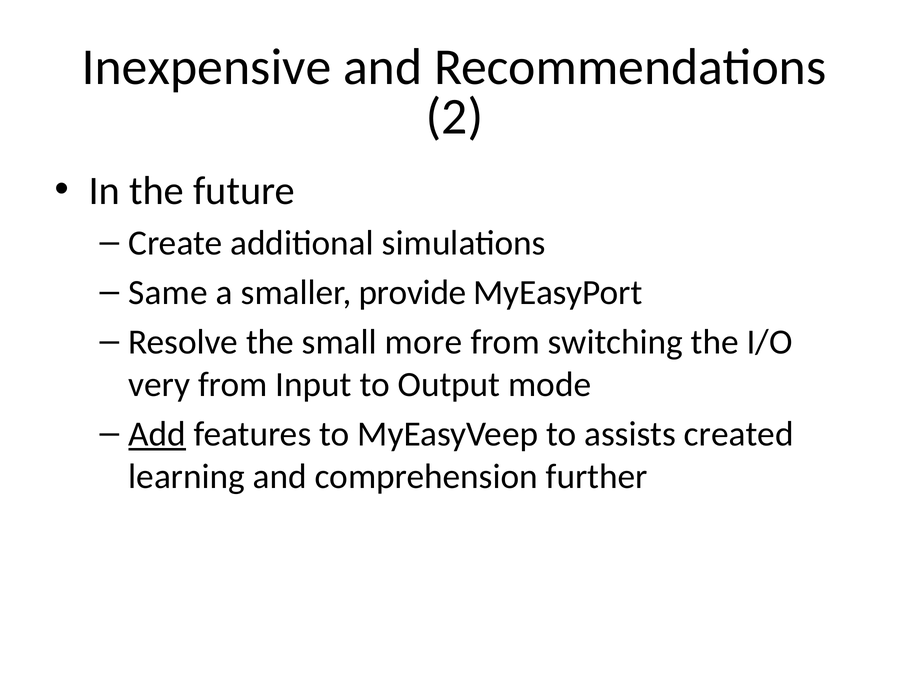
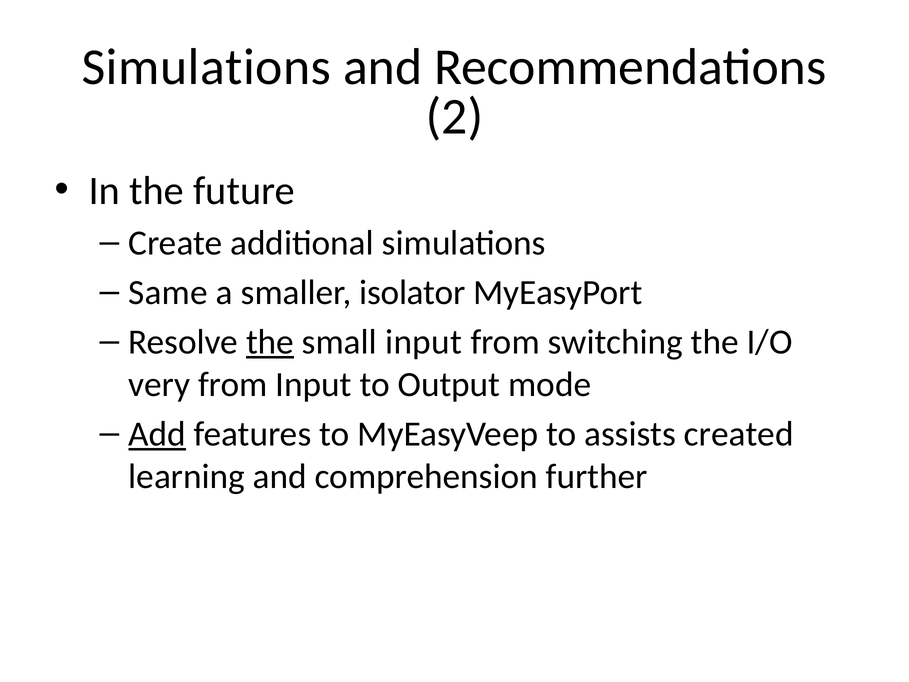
Inexpensive at (207, 67): Inexpensive -> Simulations
provide: provide -> isolator
the at (270, 342) underline: none -> present
small more: more -> input
